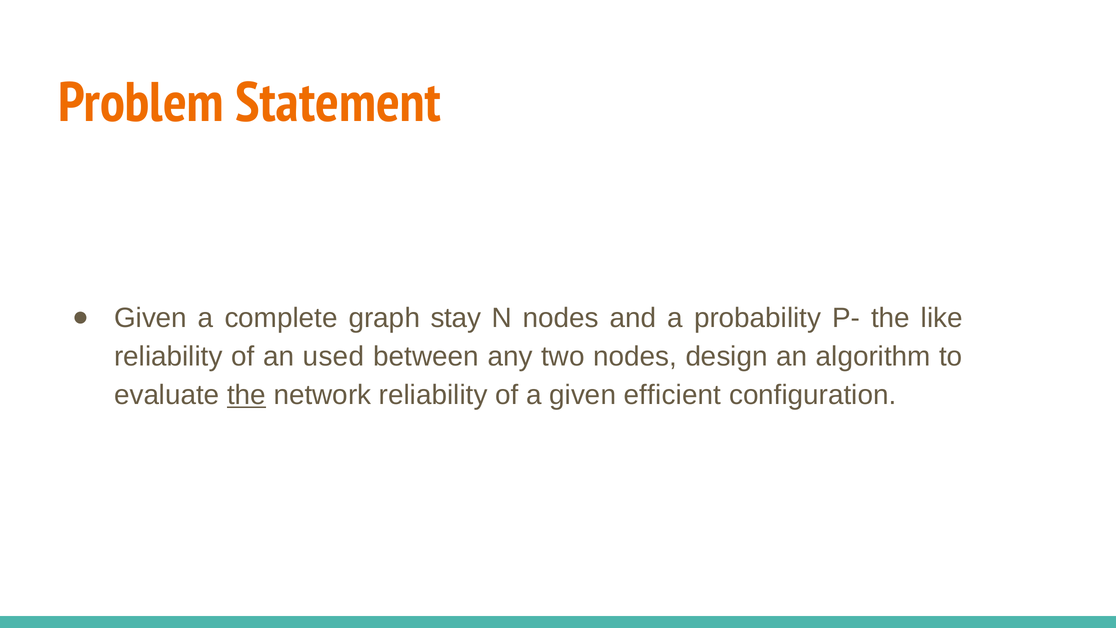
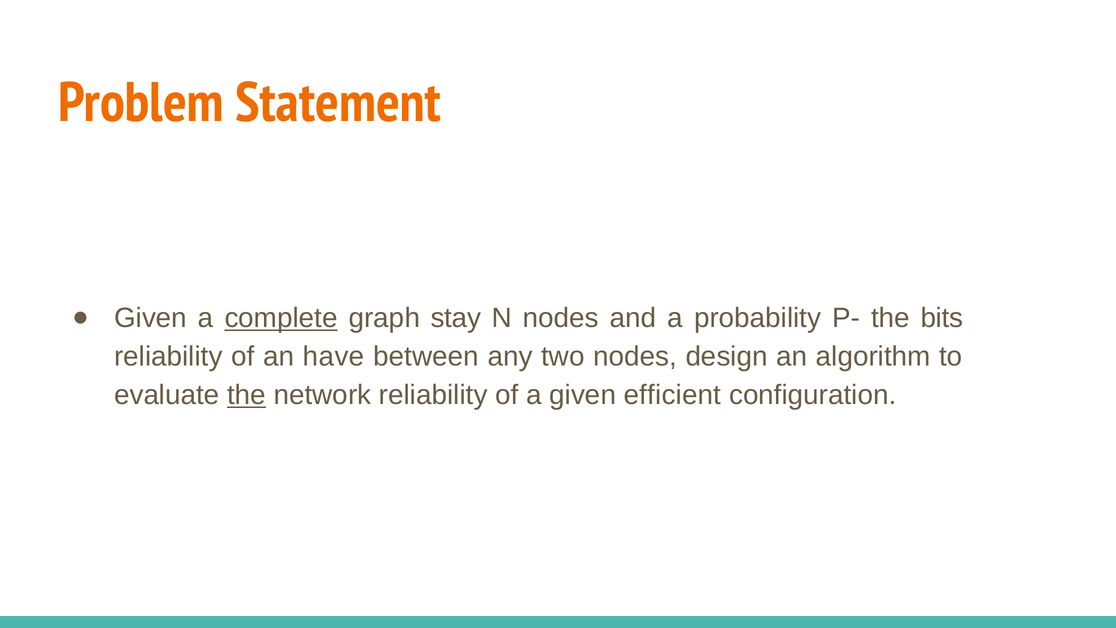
complete underline: none -> present
like: like -> bits
used: used -> have
